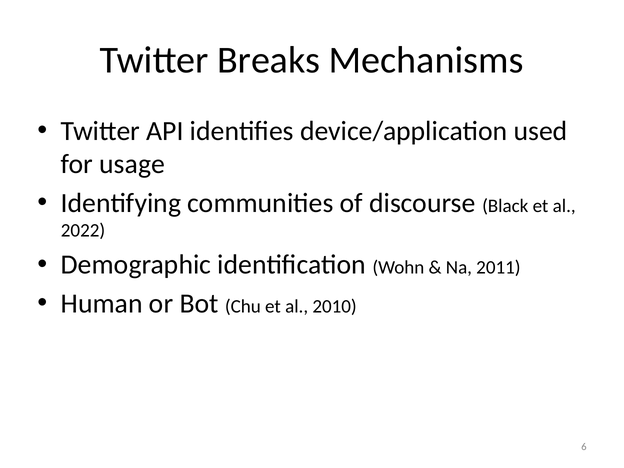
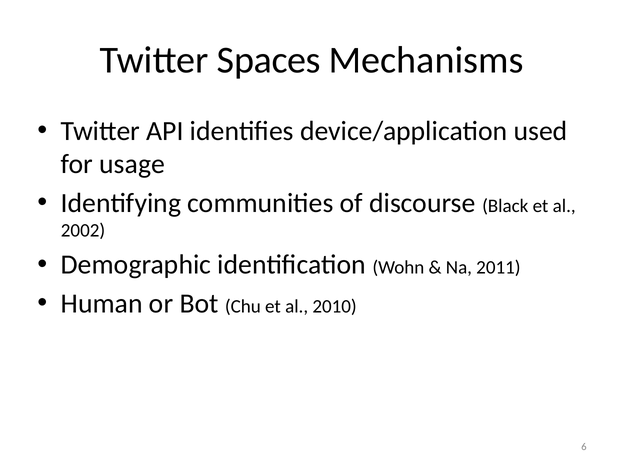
Breaks: Breaks -> Spaces
2022: 2022 -> 2002
